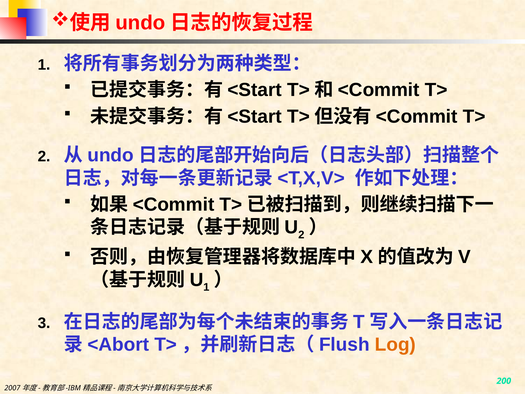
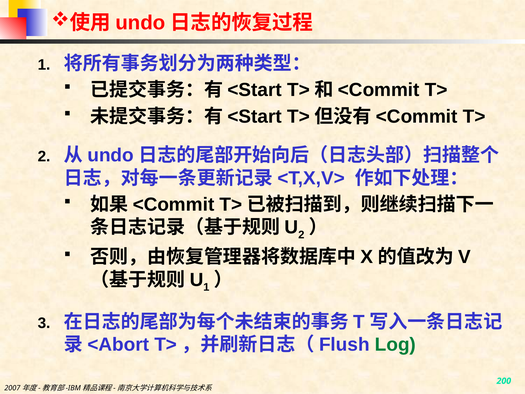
Log colour: orange -> green
